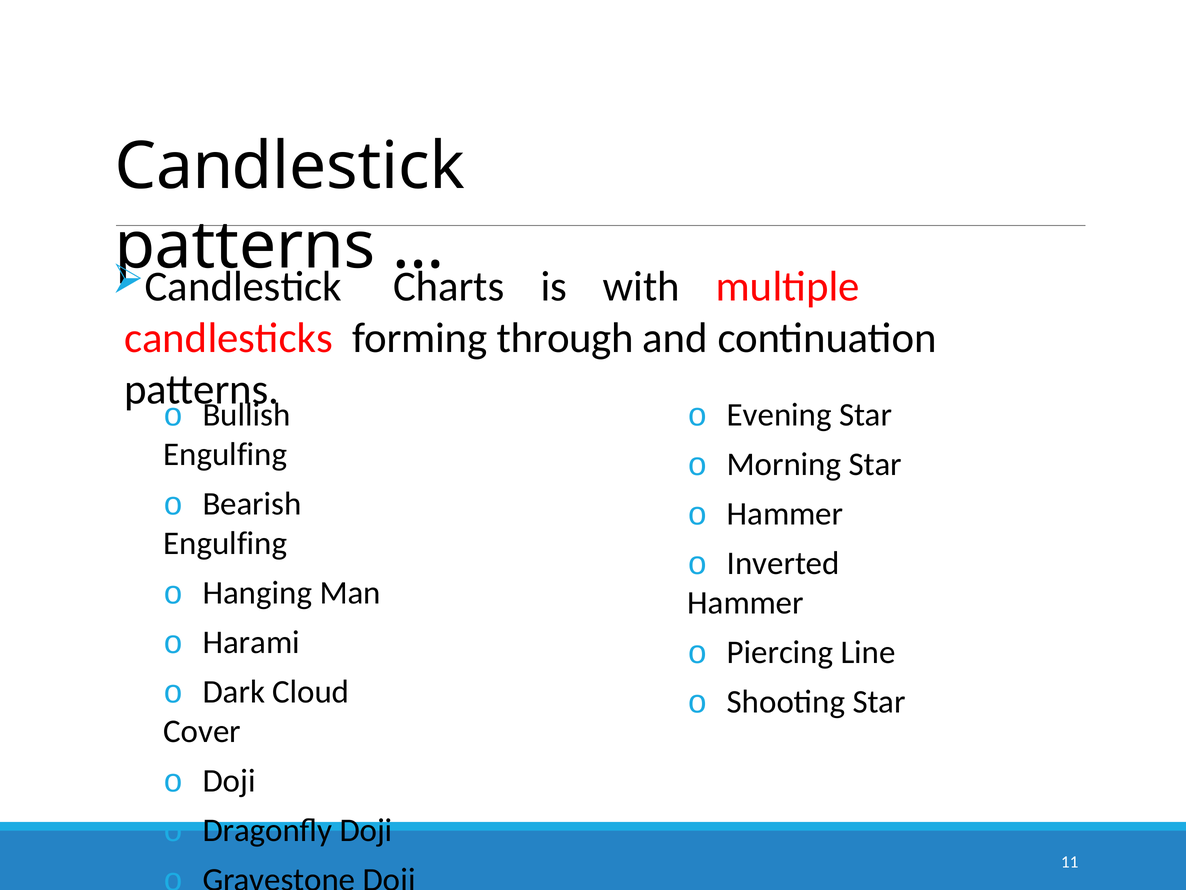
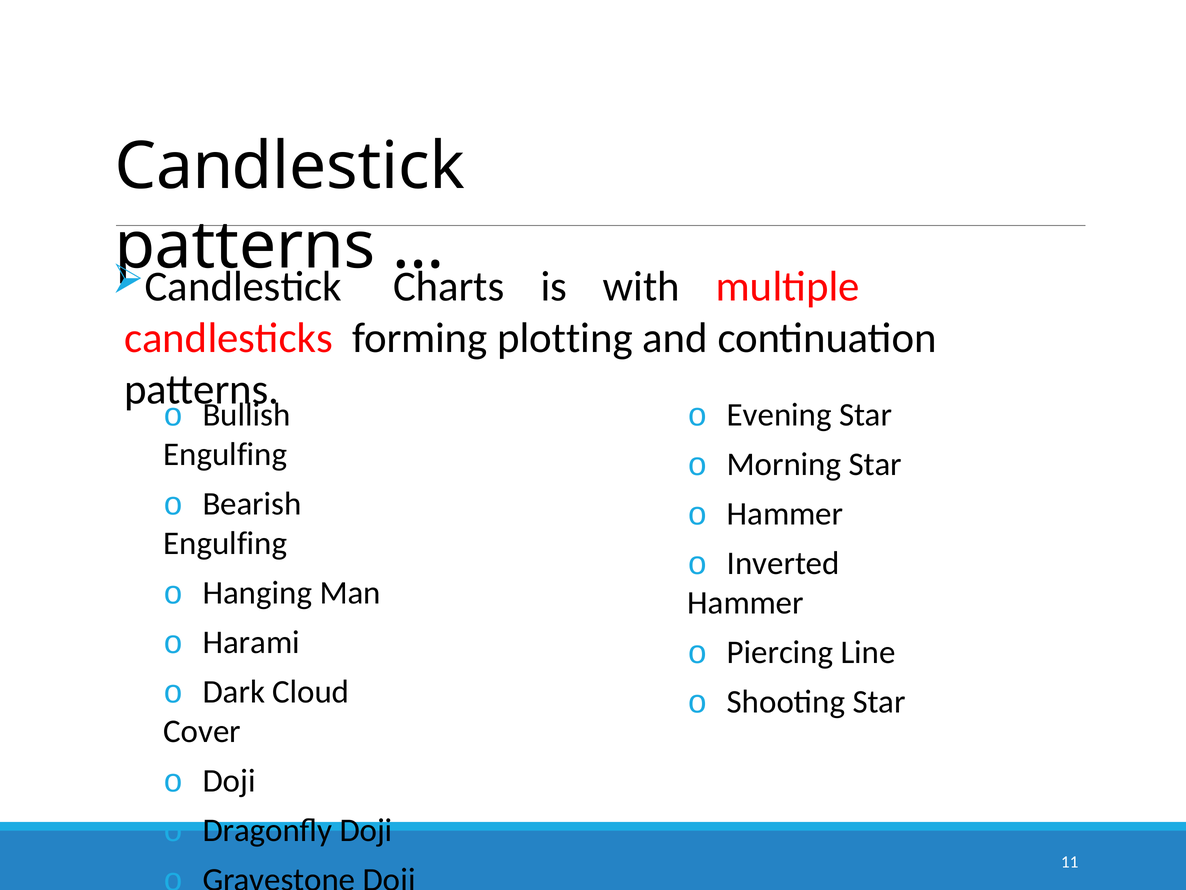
through: through -> plotting
